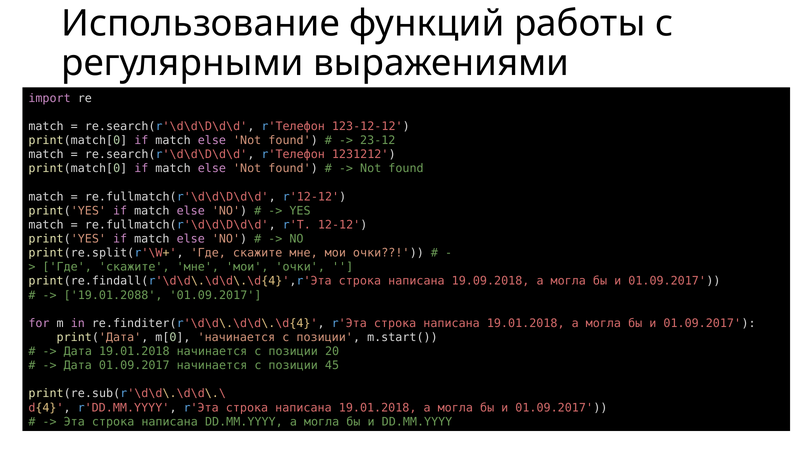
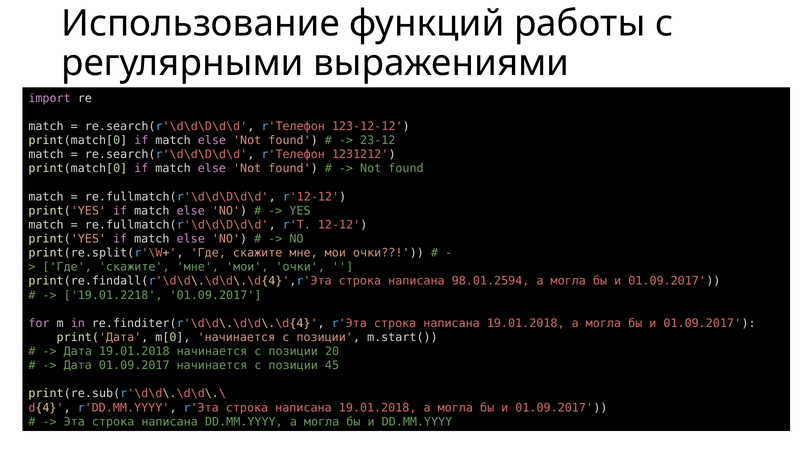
19.09.2018: 19.09.2018 -> 98.01.2594
19.01.2088: 19.01.2088 -> 19.01.2218
